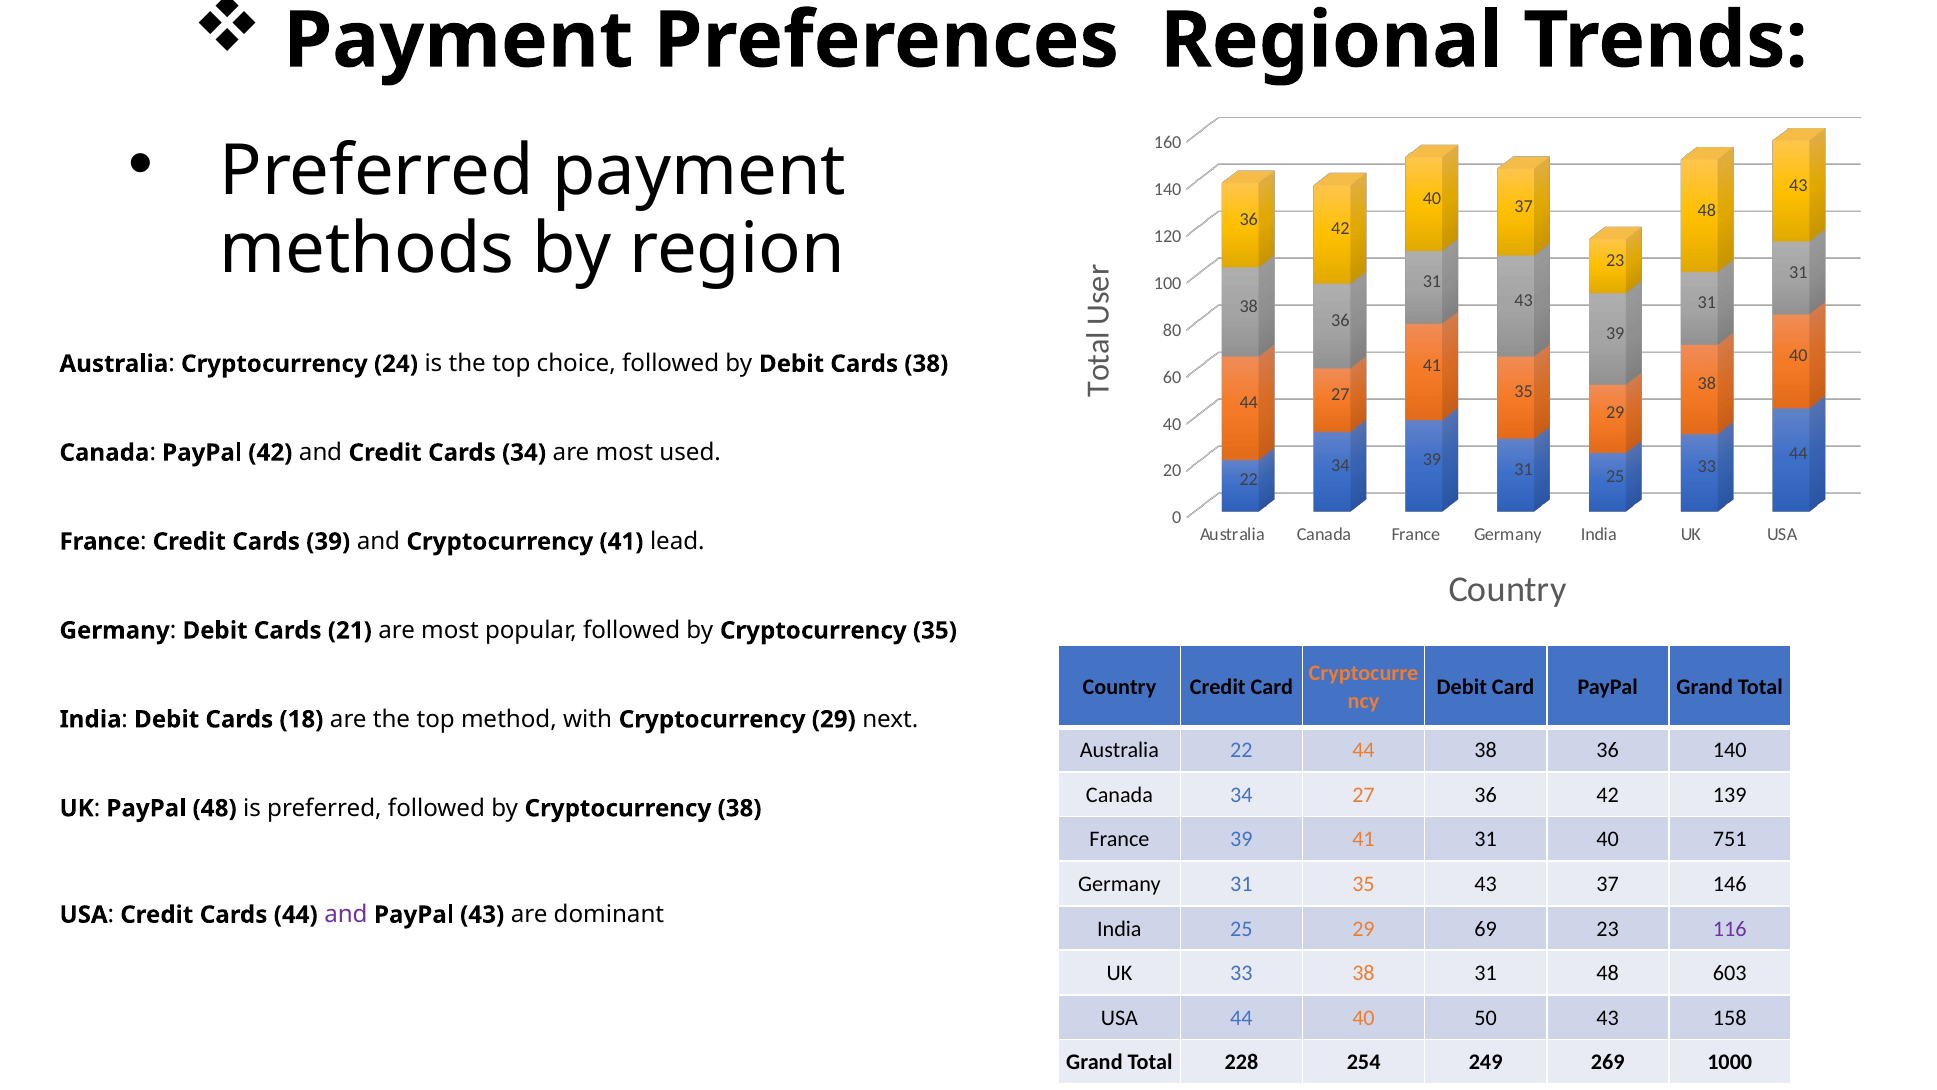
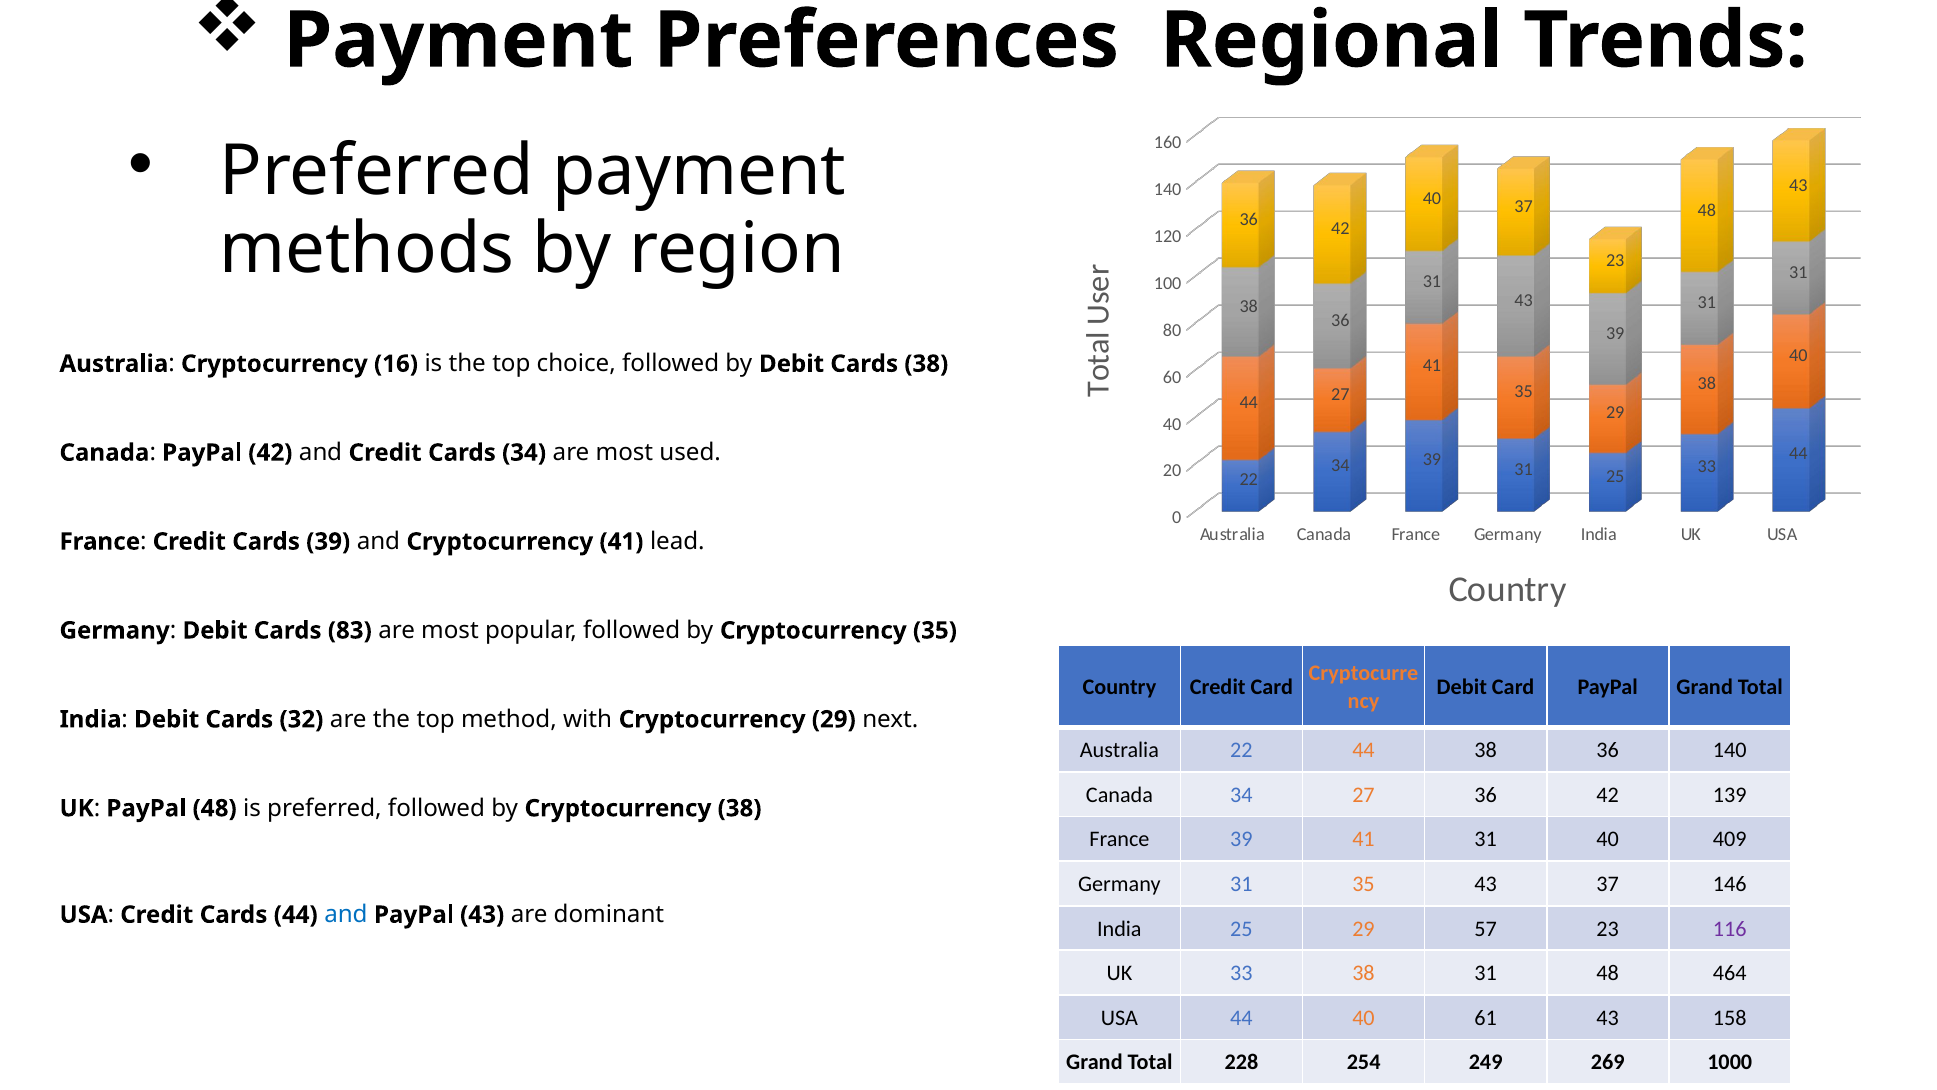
24: 24 -> 16
21: 21 -> 83
18: 18 -> 32
751: 751 -> 409
and at (346, 914) colour: purple -> blue
69: 69 -> 57
603: 603 -> 464
50: 50 -> 61
